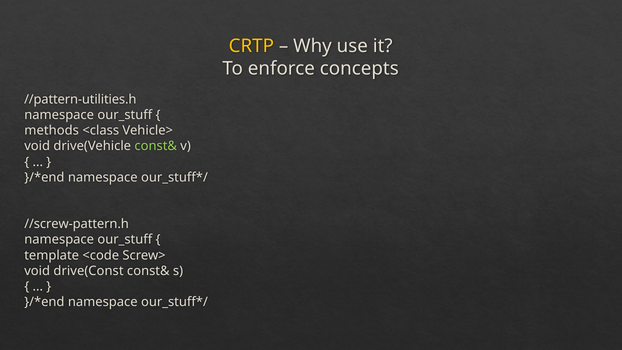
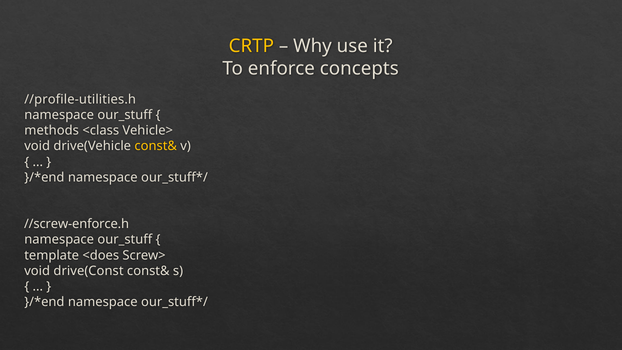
//pattern-utilities.h: //pattern-utilities.h -> //profile-utilities.h
const& at (156, 146) colour: light green -> yellow
//screw-pattern.h: //screw-pattern.h -> //screw-enforce.h
<code: <code -> <does
